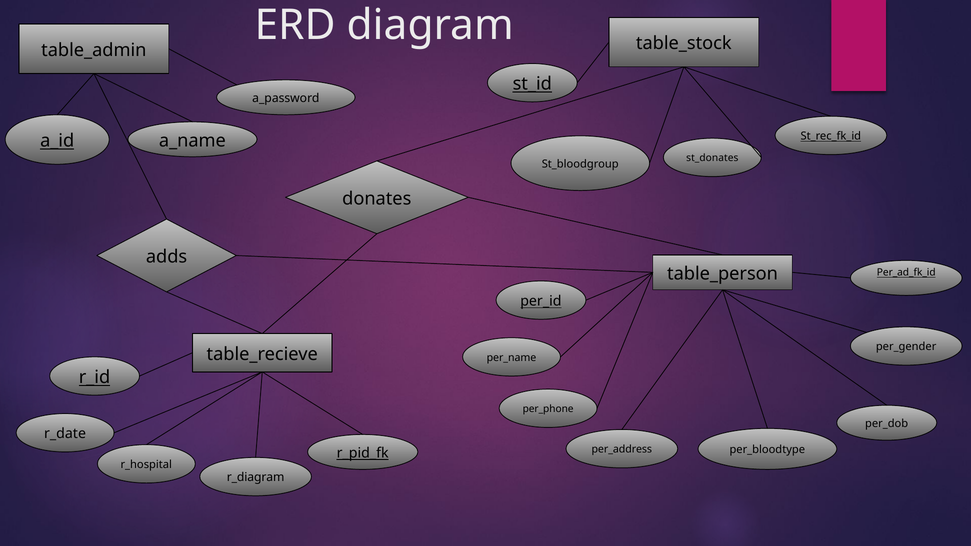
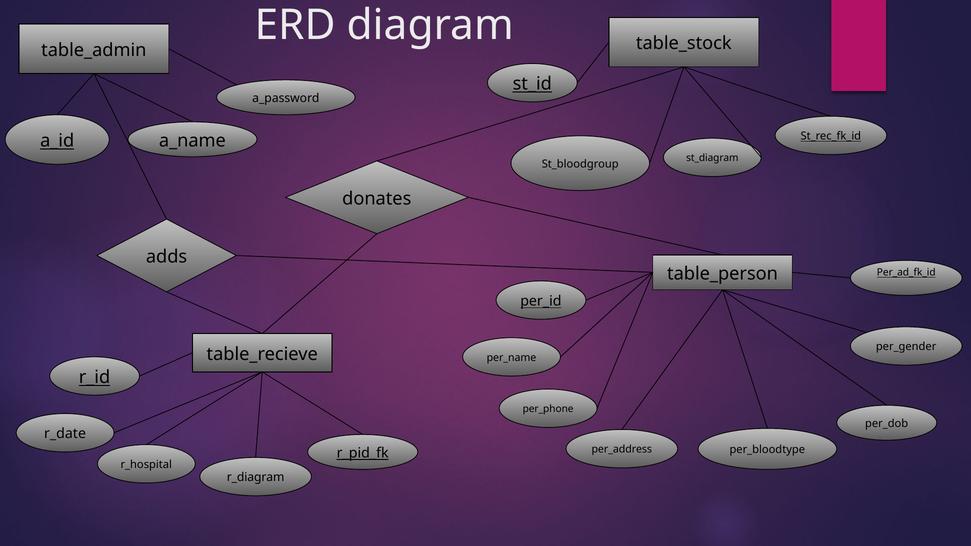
st_donates: st_donates -> st_diagram
